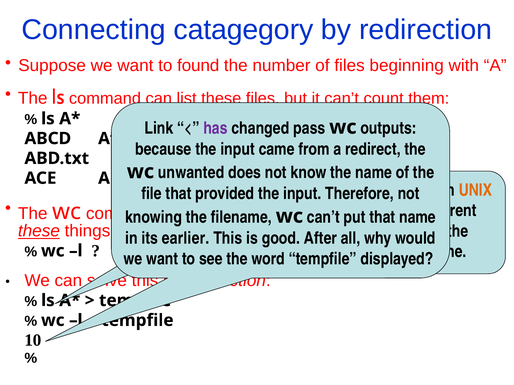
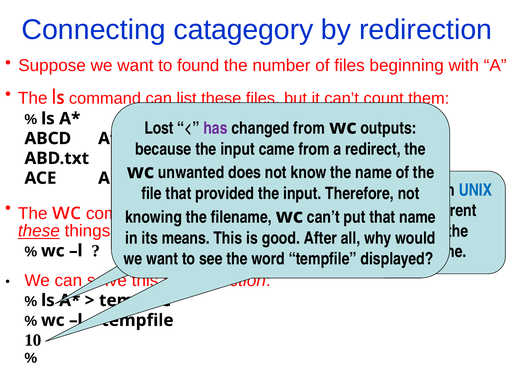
Link: Link -> Lost
changed pass: pass -> from
UNIX colour: orange -> blue
earlier: earlier -> means
